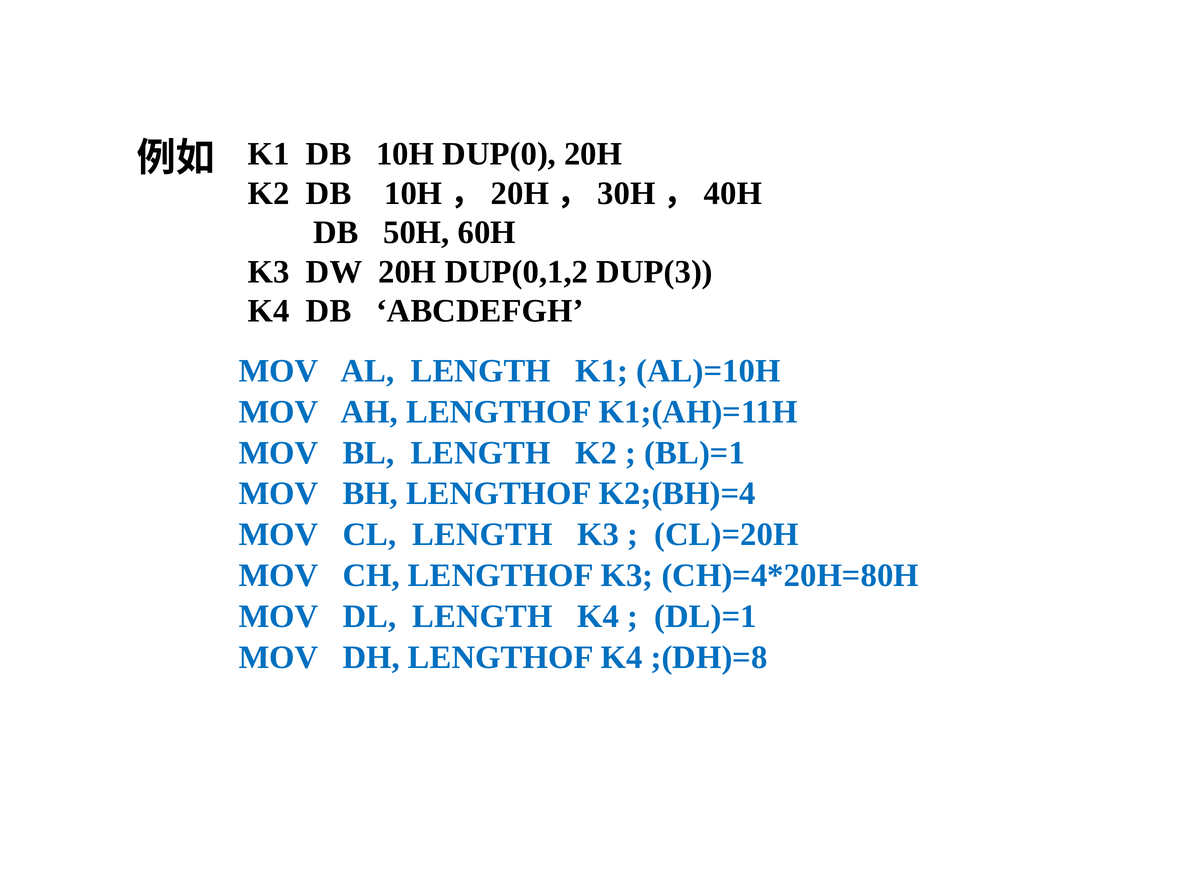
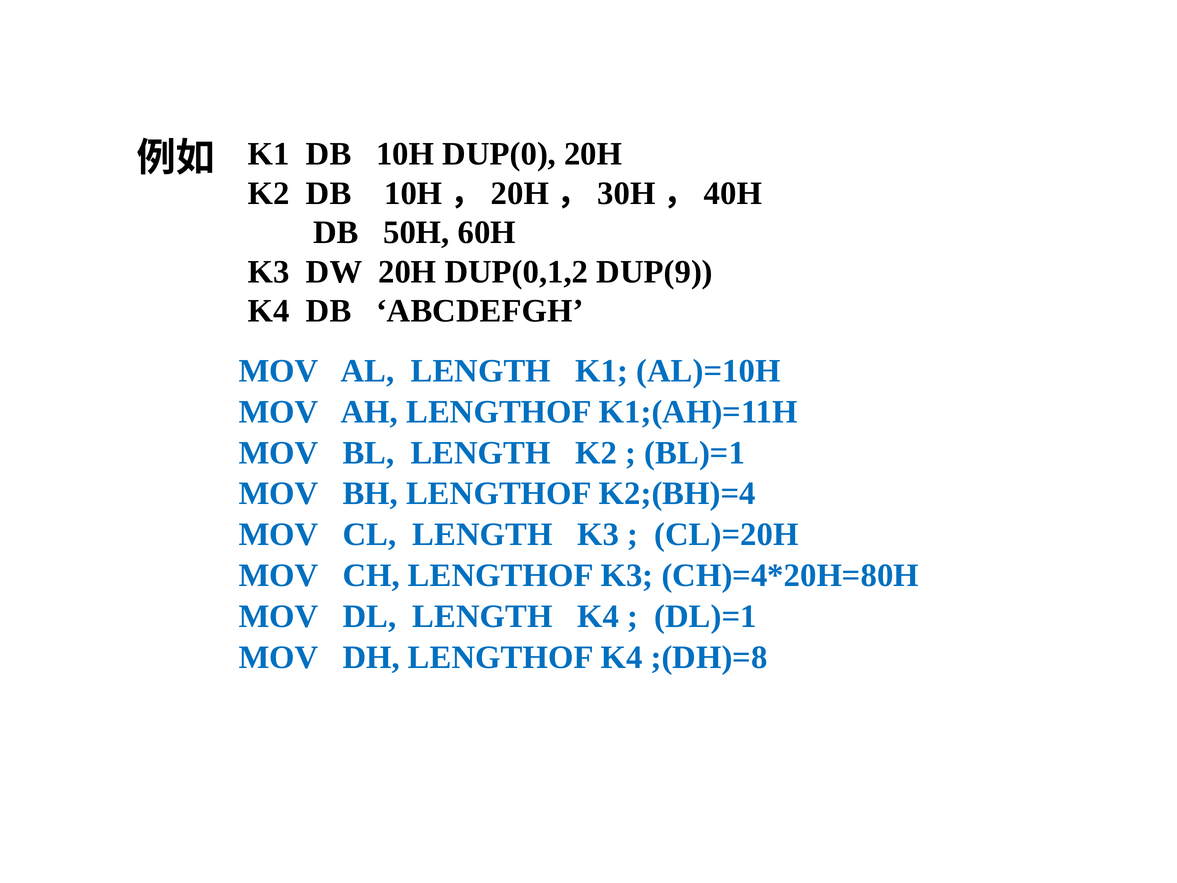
DUP(3: DUP(3 -> DUP(9
